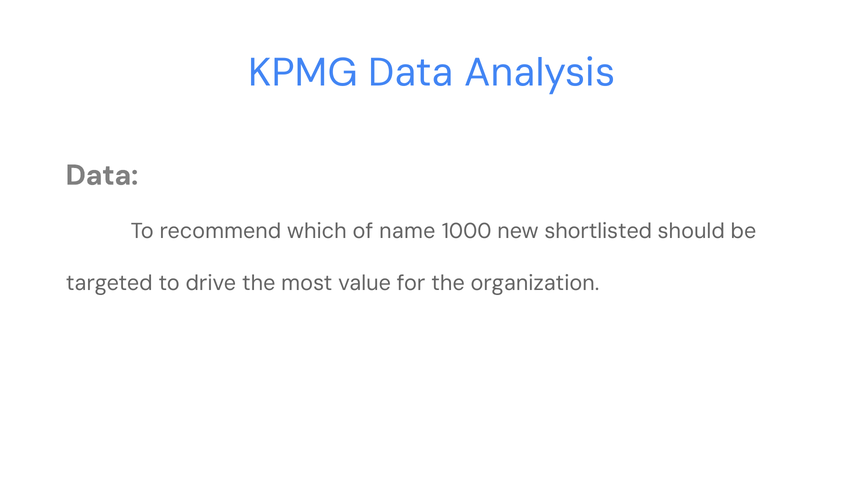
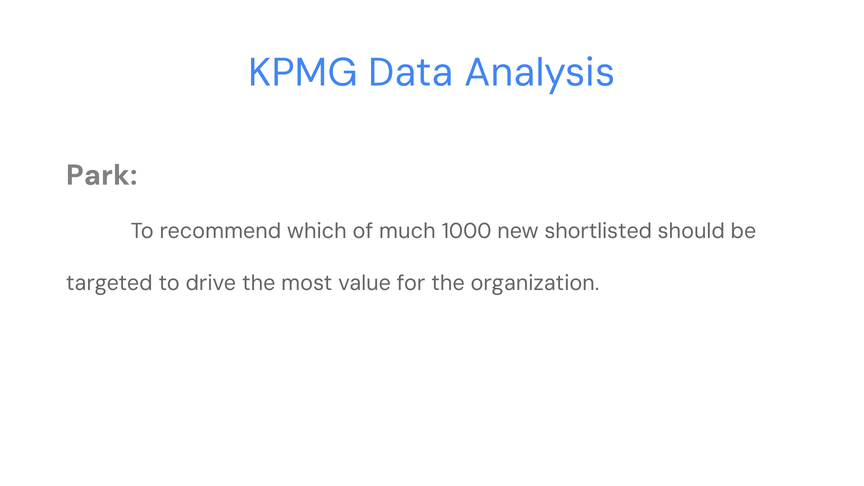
Data at (102, 175): Data -> Park
name: name -> much
